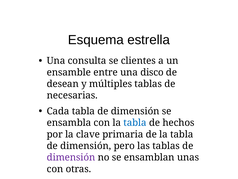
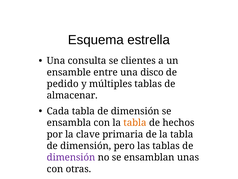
desean: desean -> pedido
necesarias: necesarias -> almacenar
tabla at (135, 122) colour: blue -> orange
